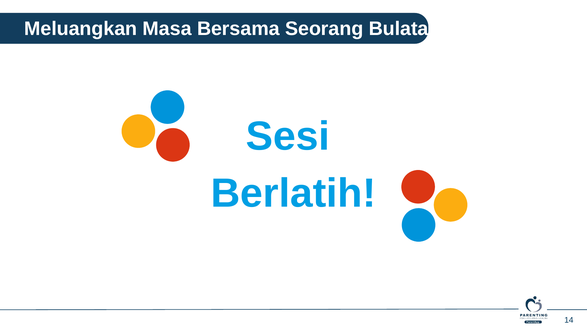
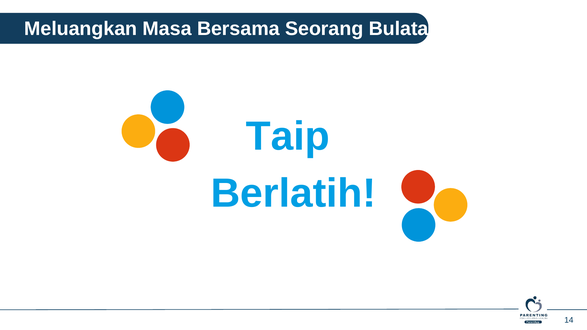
Sesi: Sesi -> Taip
